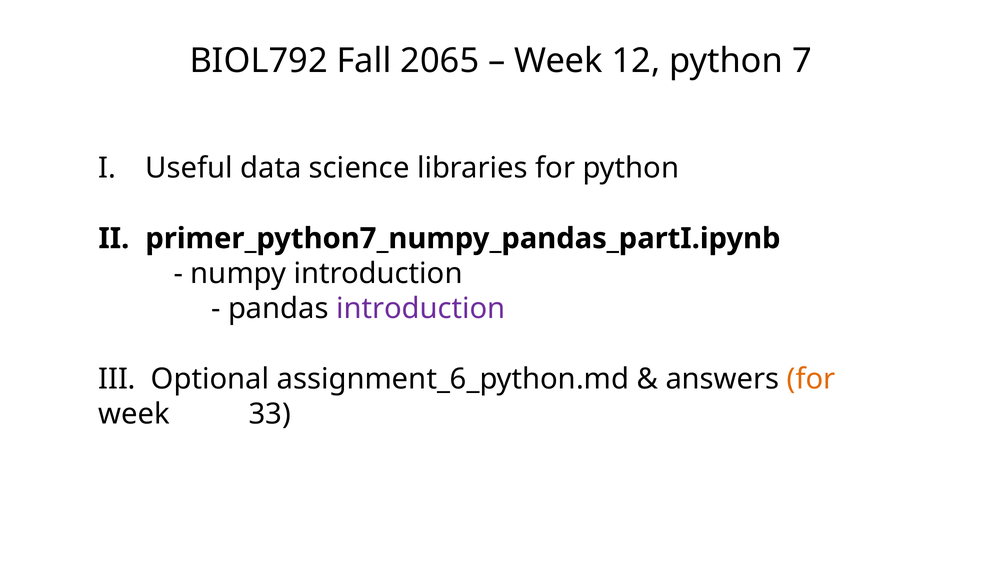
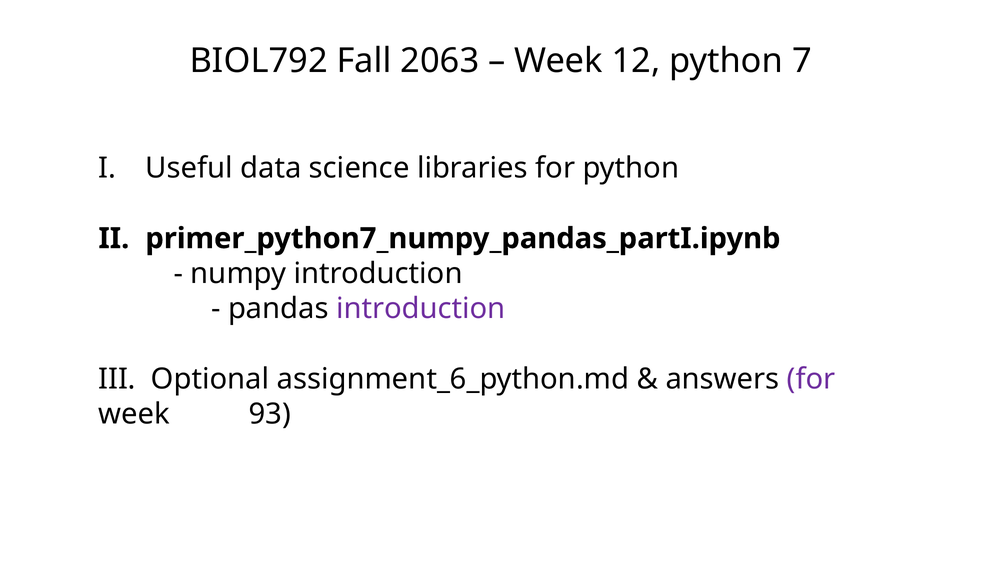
2065: 2065 -> 2063
for at (811, 379) colour: orange -> purple
33: 33 -> 93
